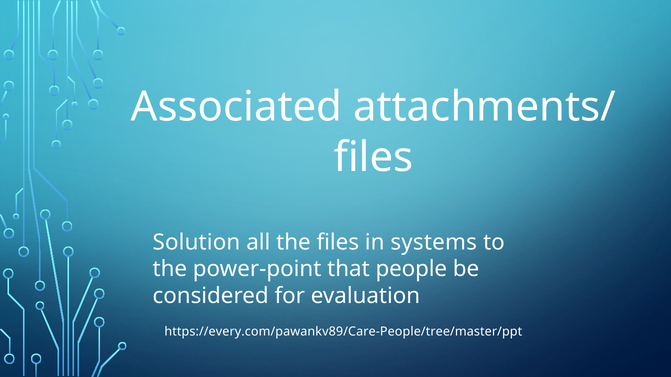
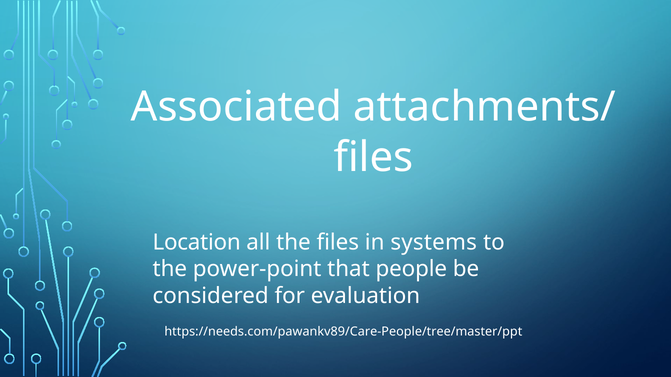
Solution: Solution -> Location
https://every.com/pawankv89/Care-People/tree/master/ppt: https://every.com/pawankv89/Care-People/tree/master/ppt -> https://needs.com/pawankv89/Care-People/tree/master/ppt
